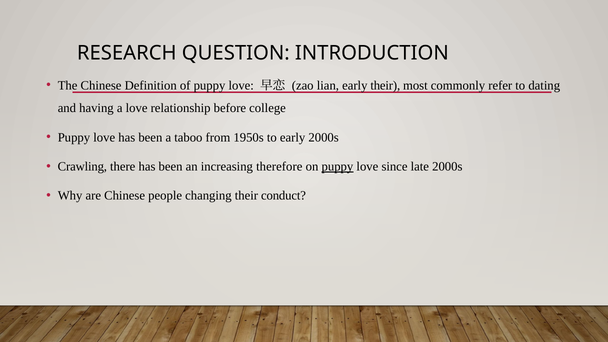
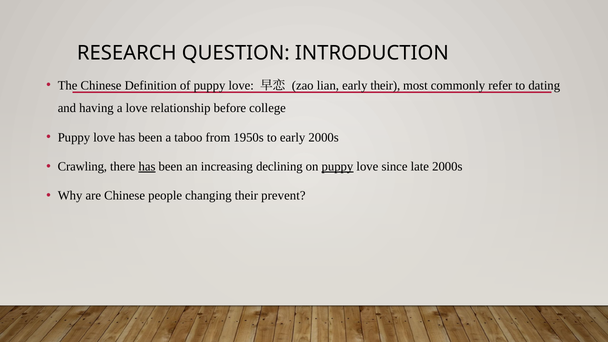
has at (147, 167) underline: none -> present
therefore: therefore -> declining
conduct: conduct -> prevent
